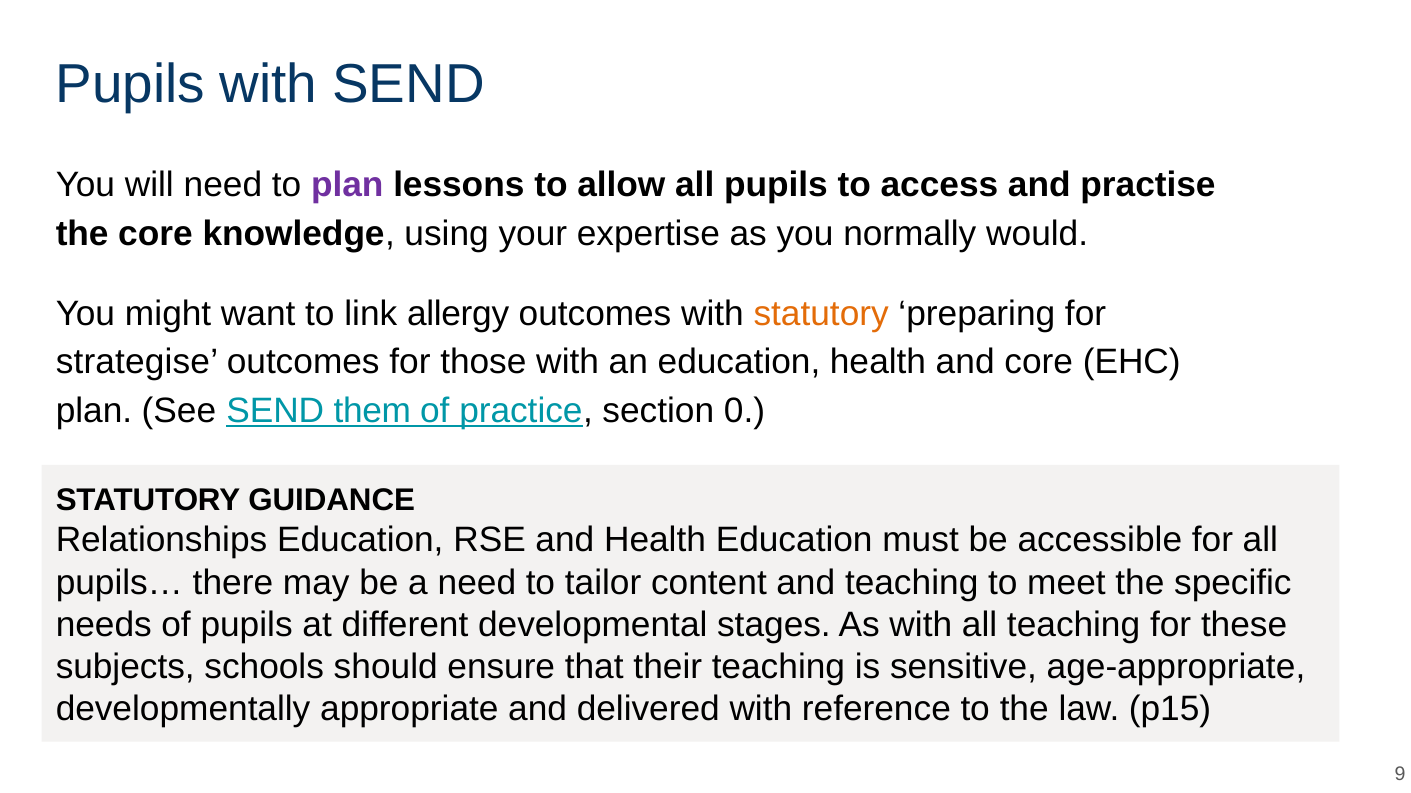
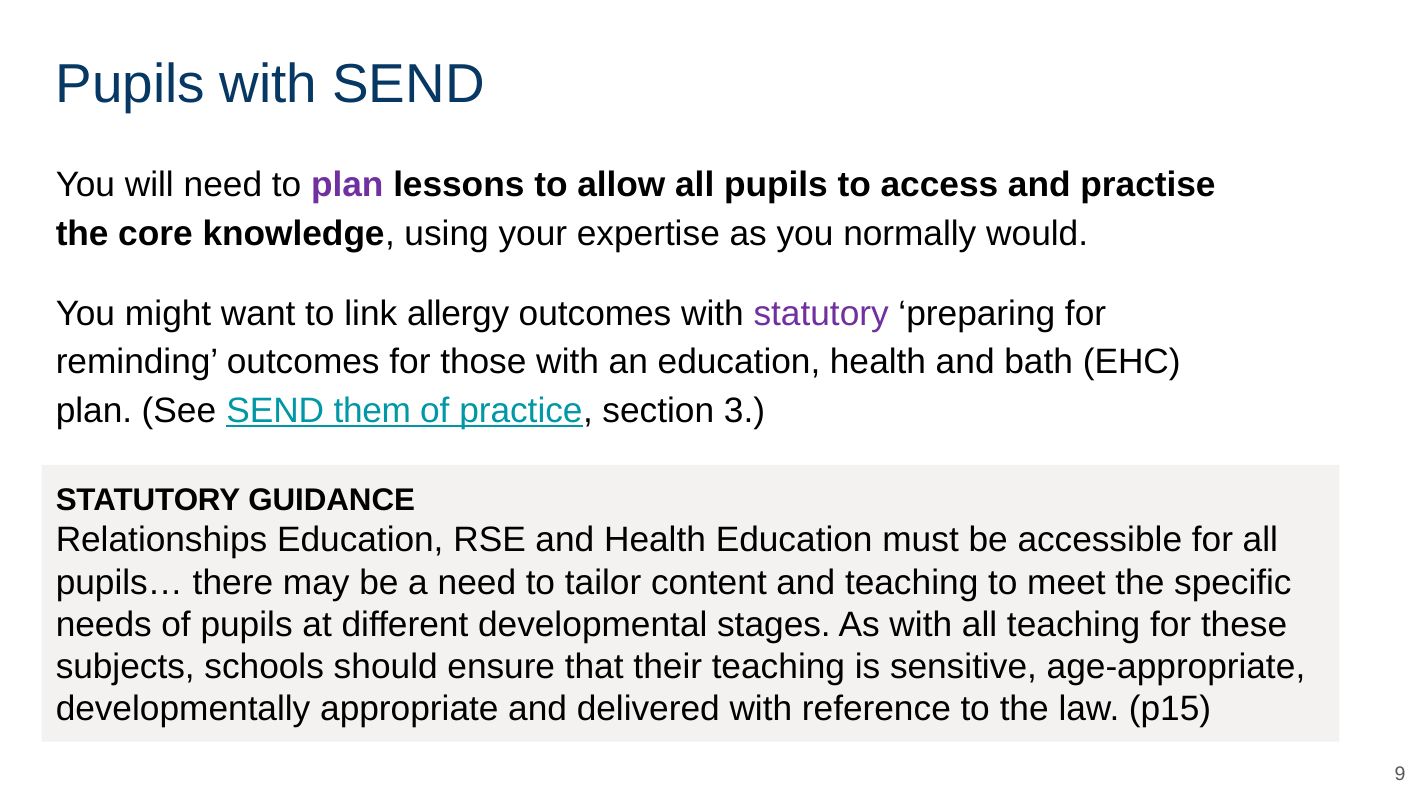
statutory at (821, 314) colour: orange -> purple
strategise: strategise -> reminding
and core: core -> bath
0: 0 -> 3
